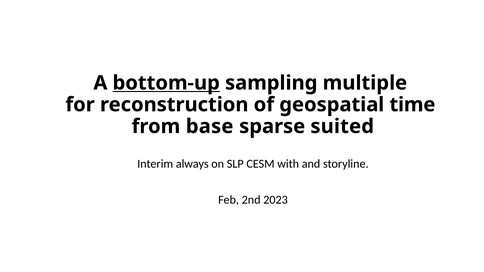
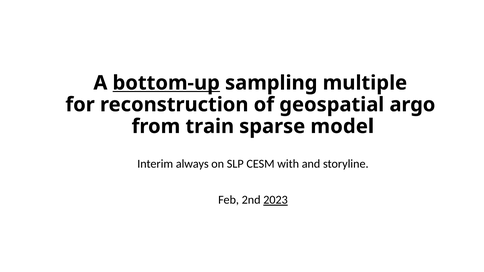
time: time -> argo
base: base -> train
suited: suited -> model
2023 underline: none -> present
